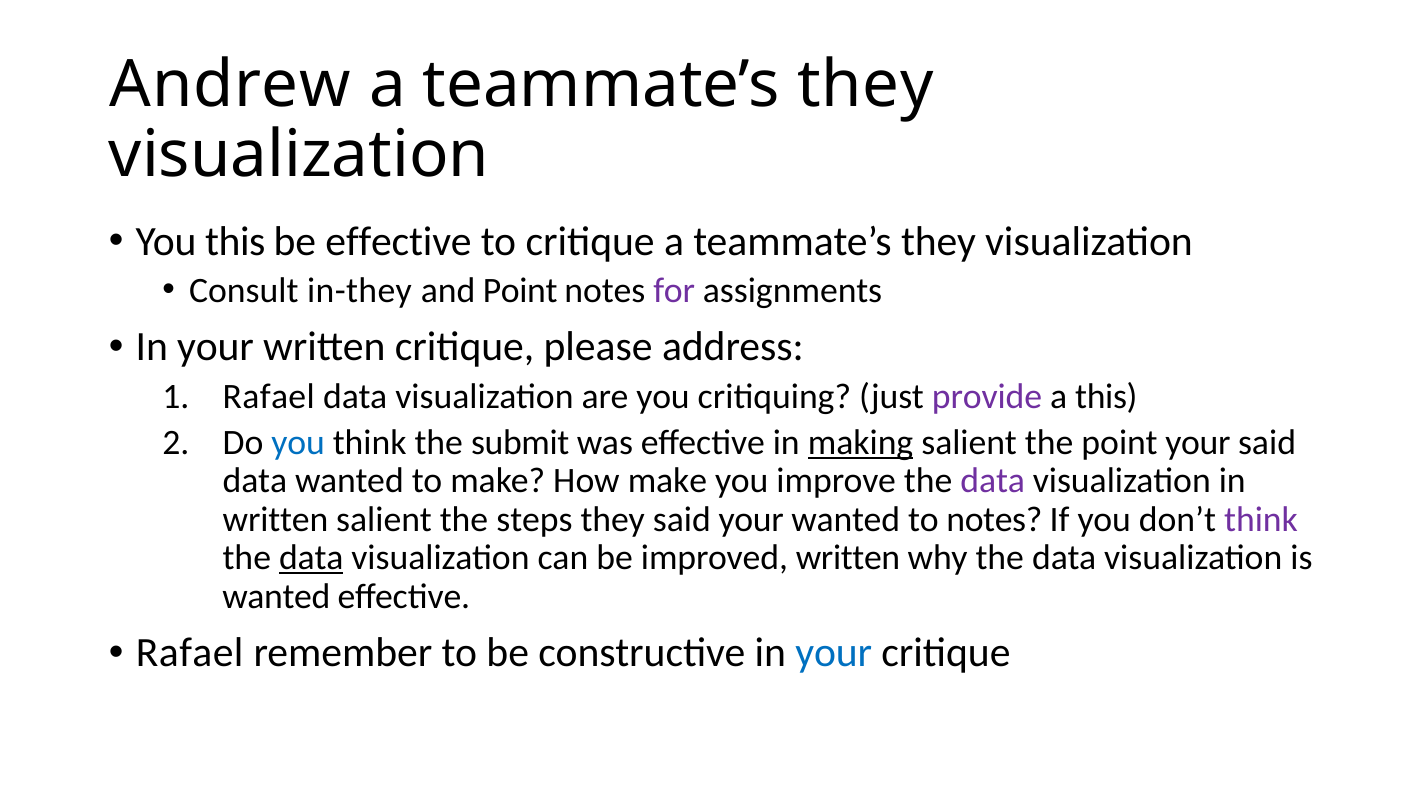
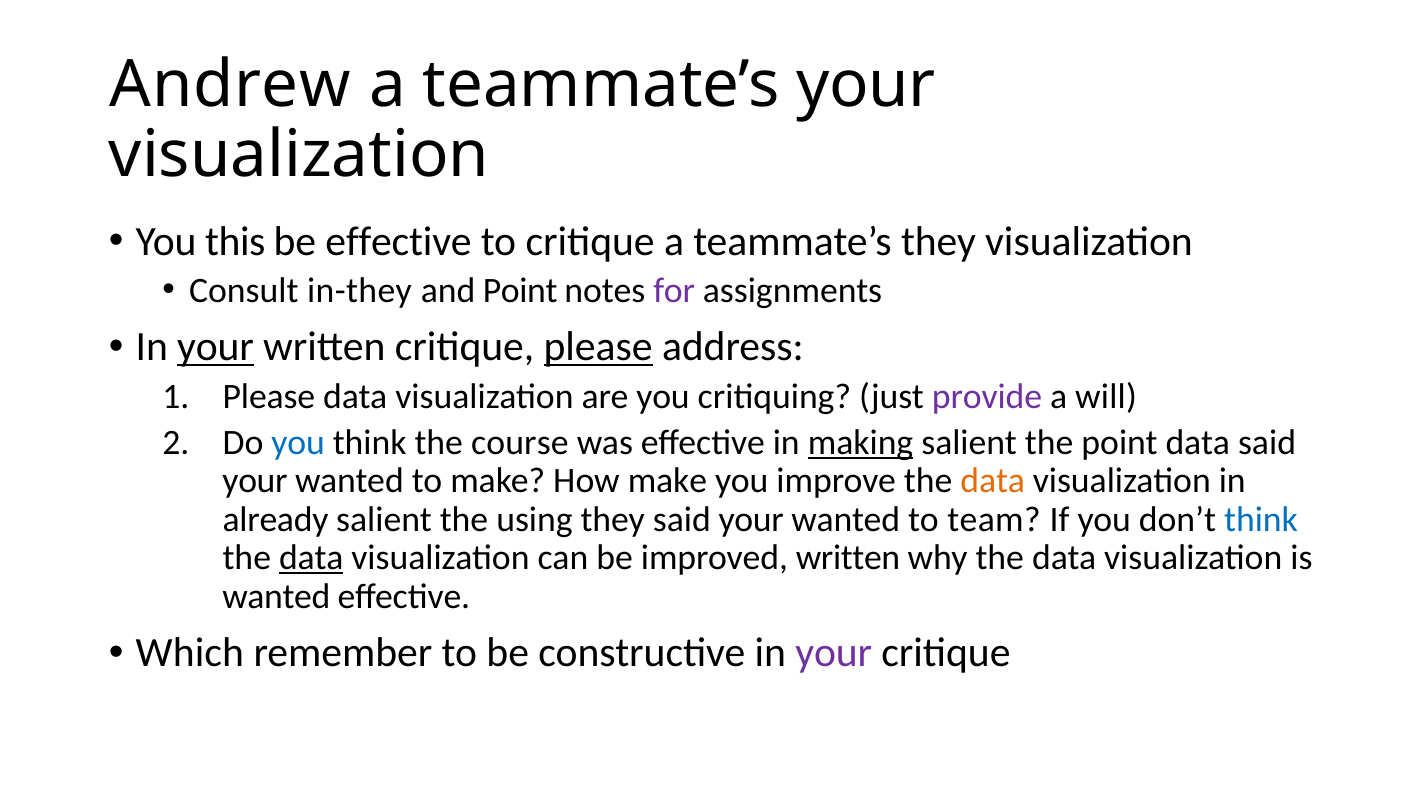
they at (865, 85): they -> your
your at (216, 347) underline: none -> present
please at (598, 347) underline: none -> present
Rafael at (269, 396): Rafael -> Please
a this: this -> will
submit: submit -> course
point your: your -> data
data at (255, 481): data -> your
data at (993, 481) colour: purple -> orange
written at (275, 520): written -> already
steps: steps -> using
to notes: notes -> team
think at (1261, 520) colour: purple -> blue
Rafael at (190, 653): Rafael -> Which
your at (834, 653) colour: blue -> purple
